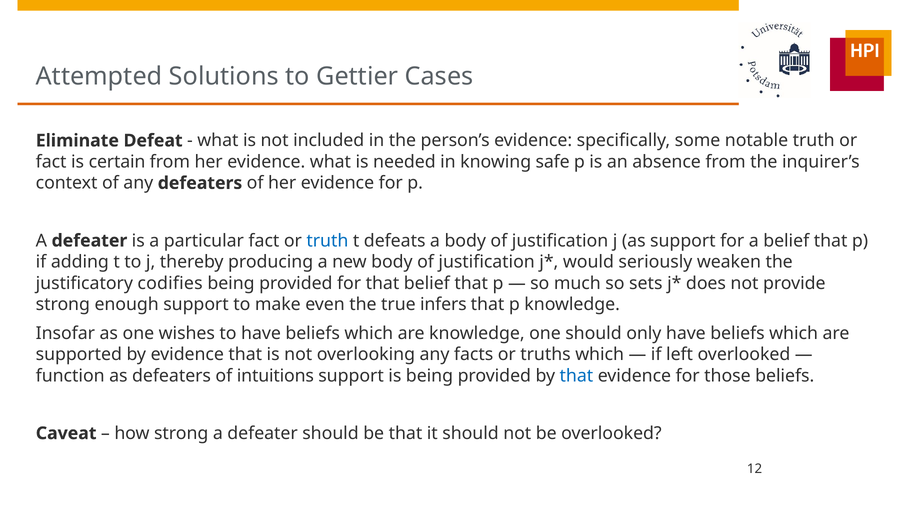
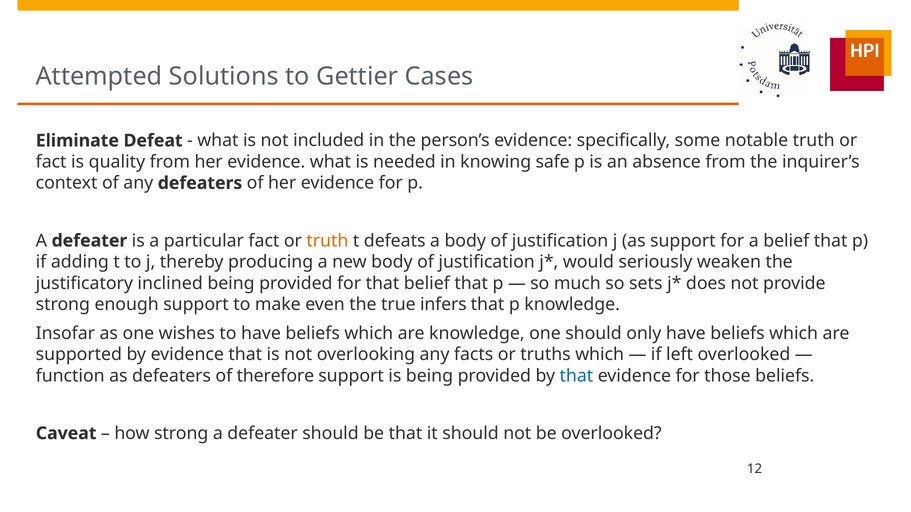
certain: certain -> quality
truth at (327, 241) colour: blue -> orange
codifies: codifies -> inclined
intuitions: intuitions -> therefore
